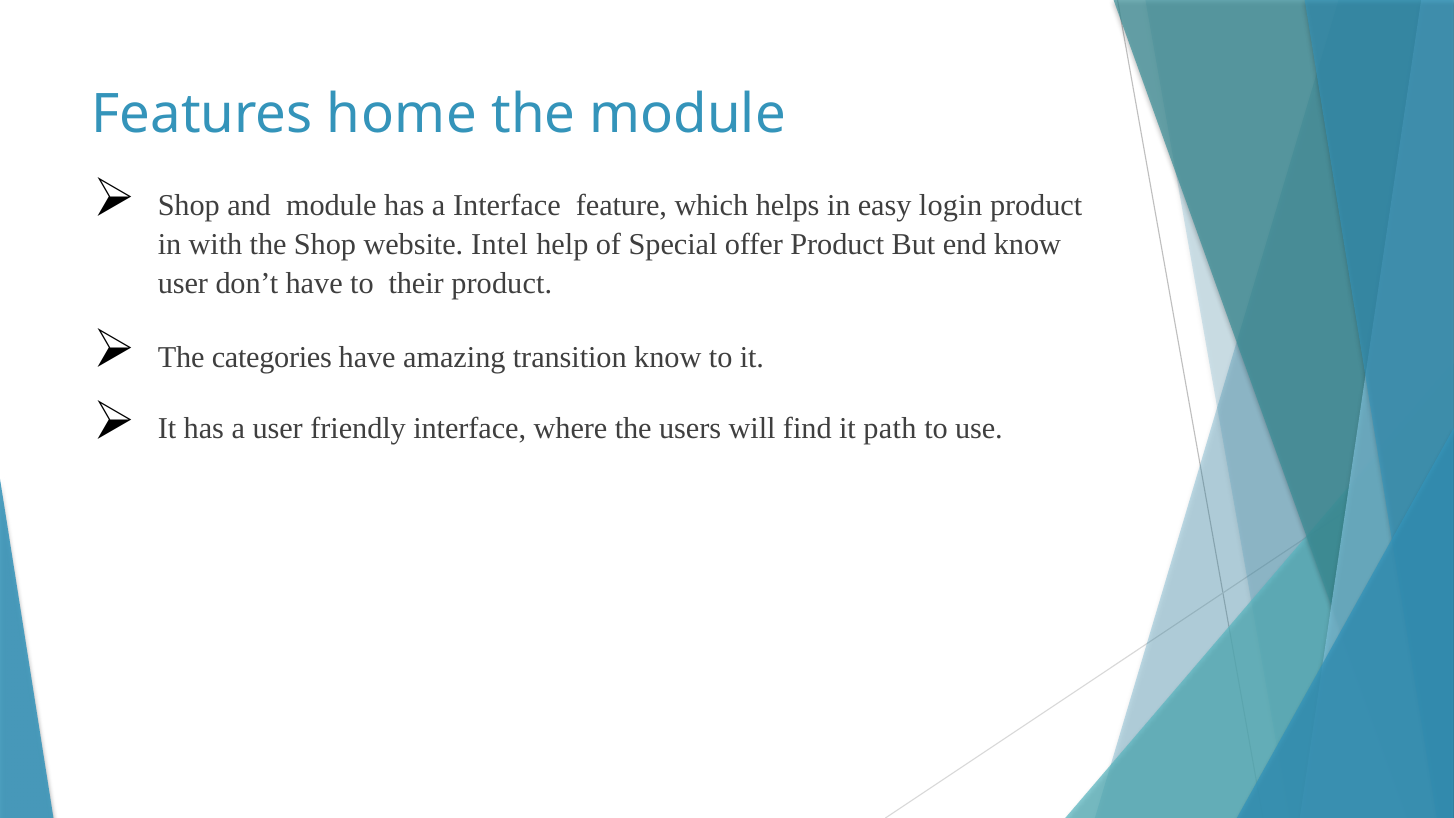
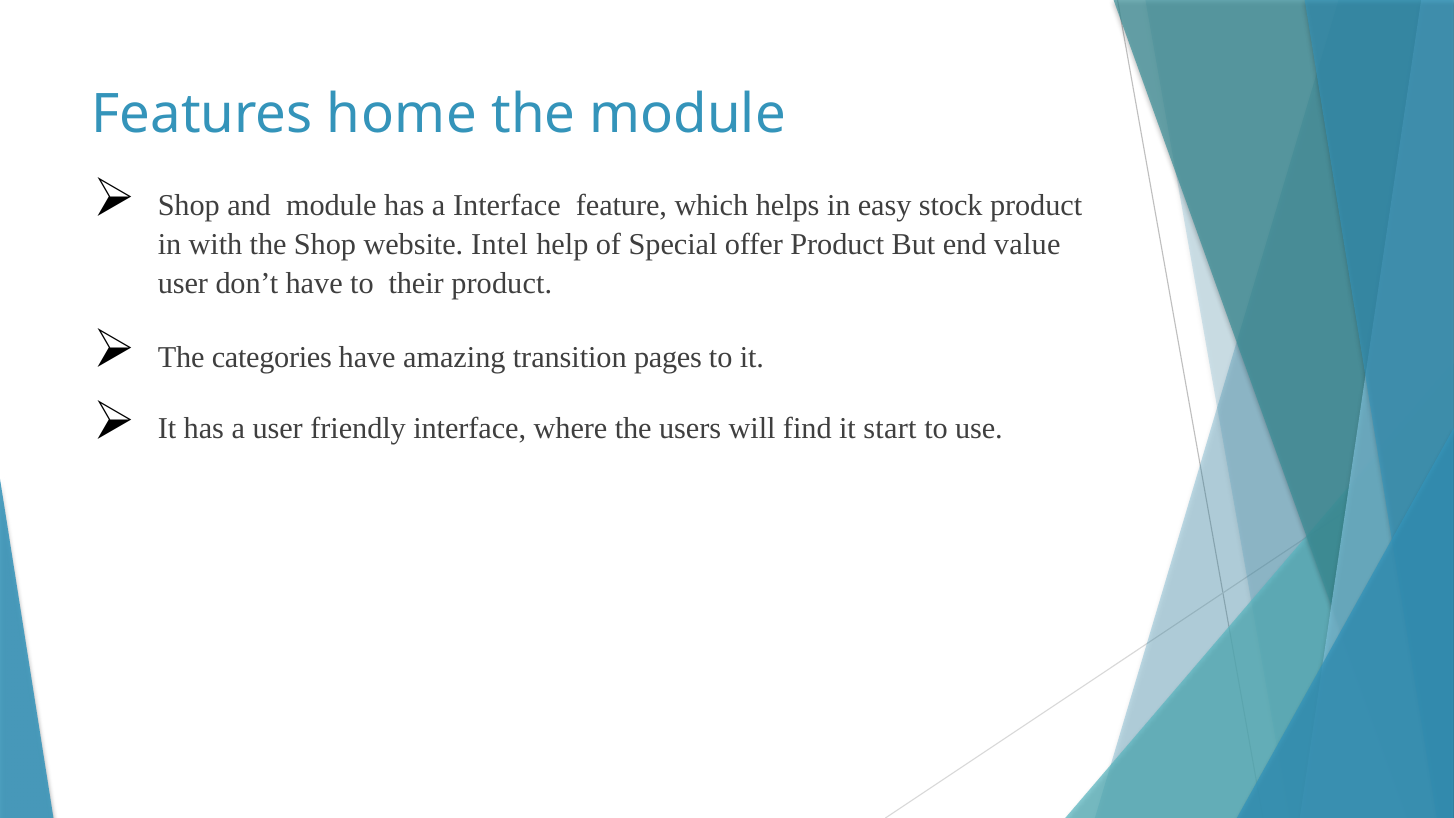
login: login -> stock
end know: know -> value
transition know: know -> pages
path: path -> start
